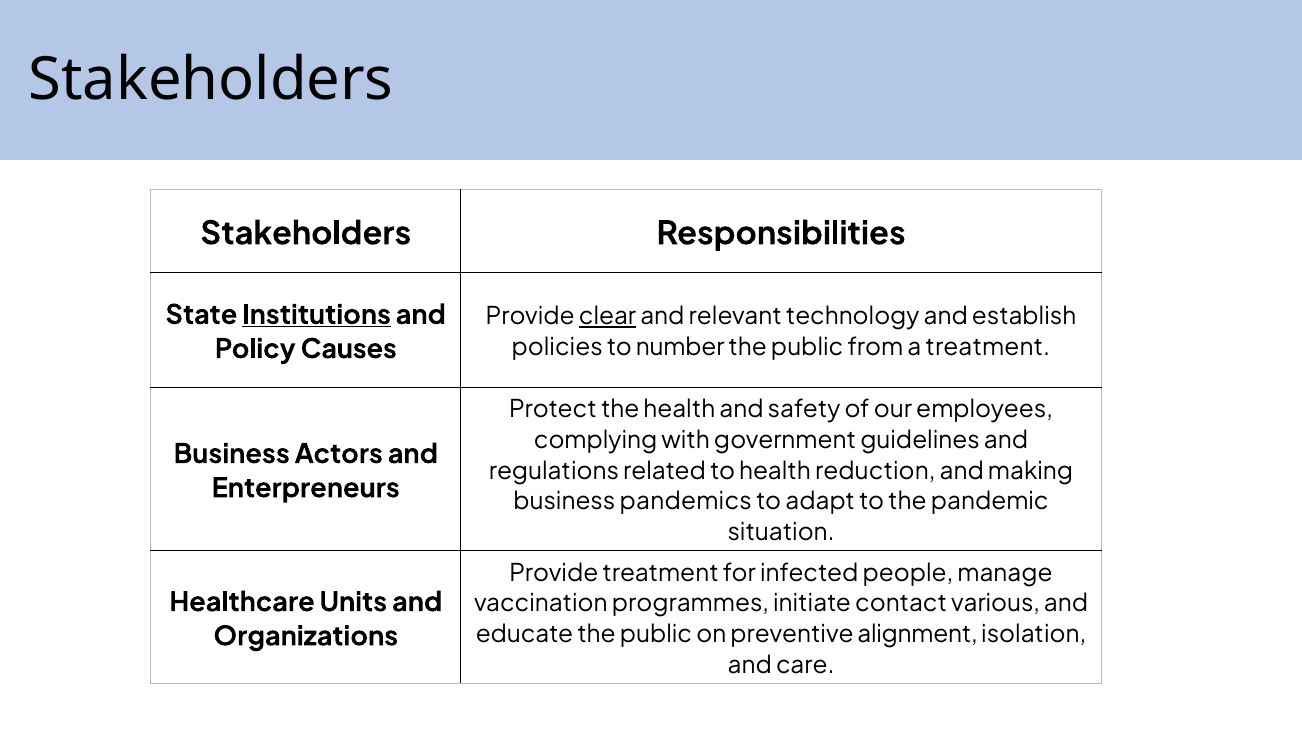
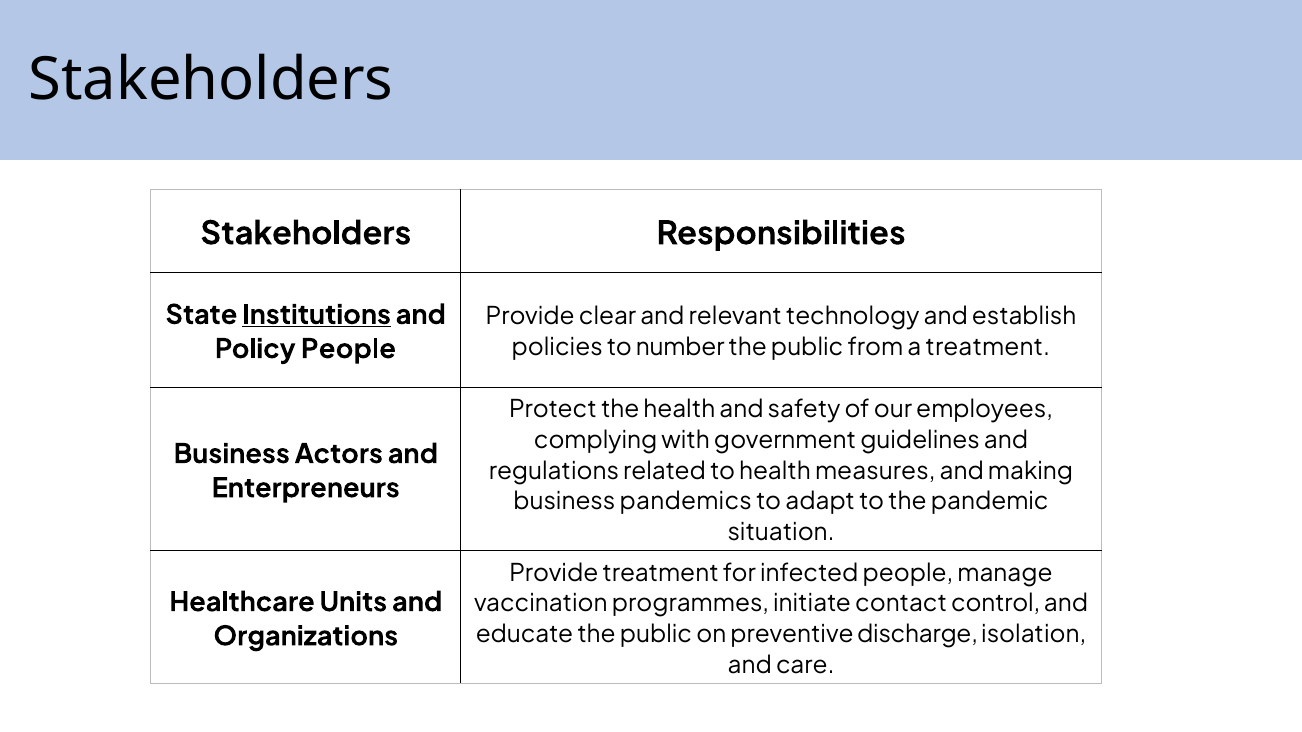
clear underline: present -> none
Policy Causes: Causes -> People
reduction: reduction -> measures
various: various -> control
alignment: alignment -> discharge
